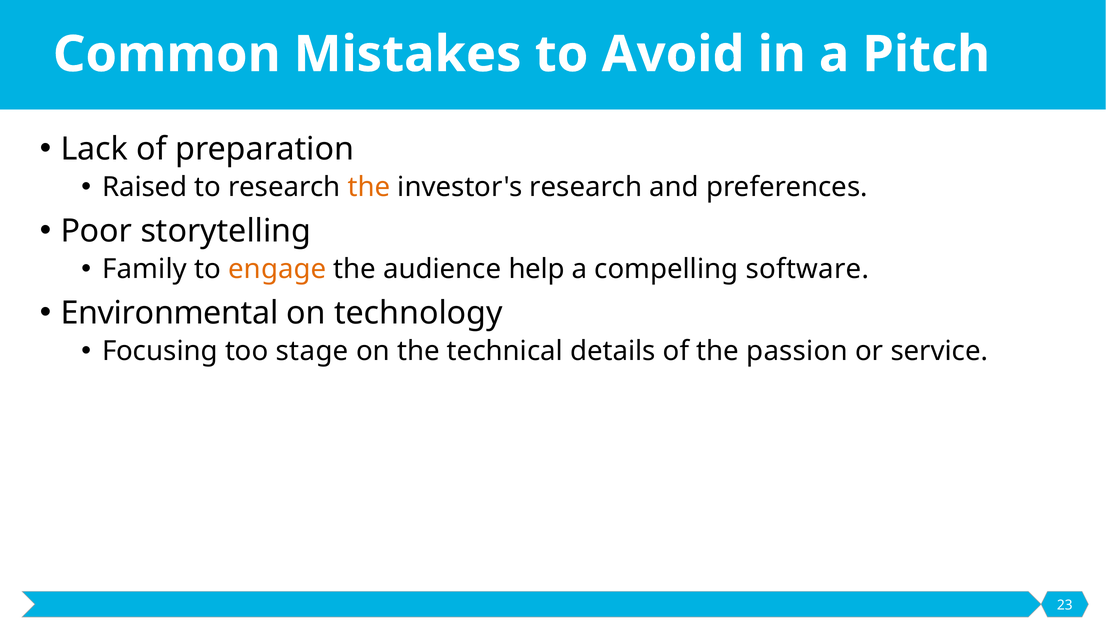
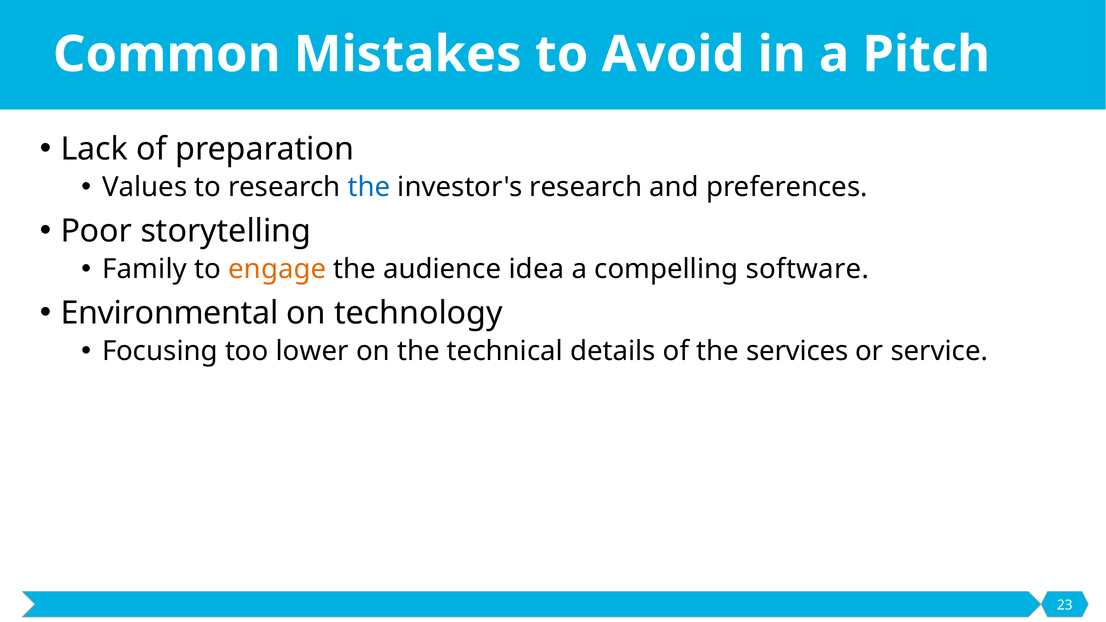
Raised: Raised -> Values
the at (369, 187) colour: orange -> blue
help: help -> idea
stage: stage -> lower
passion: passion -> services
